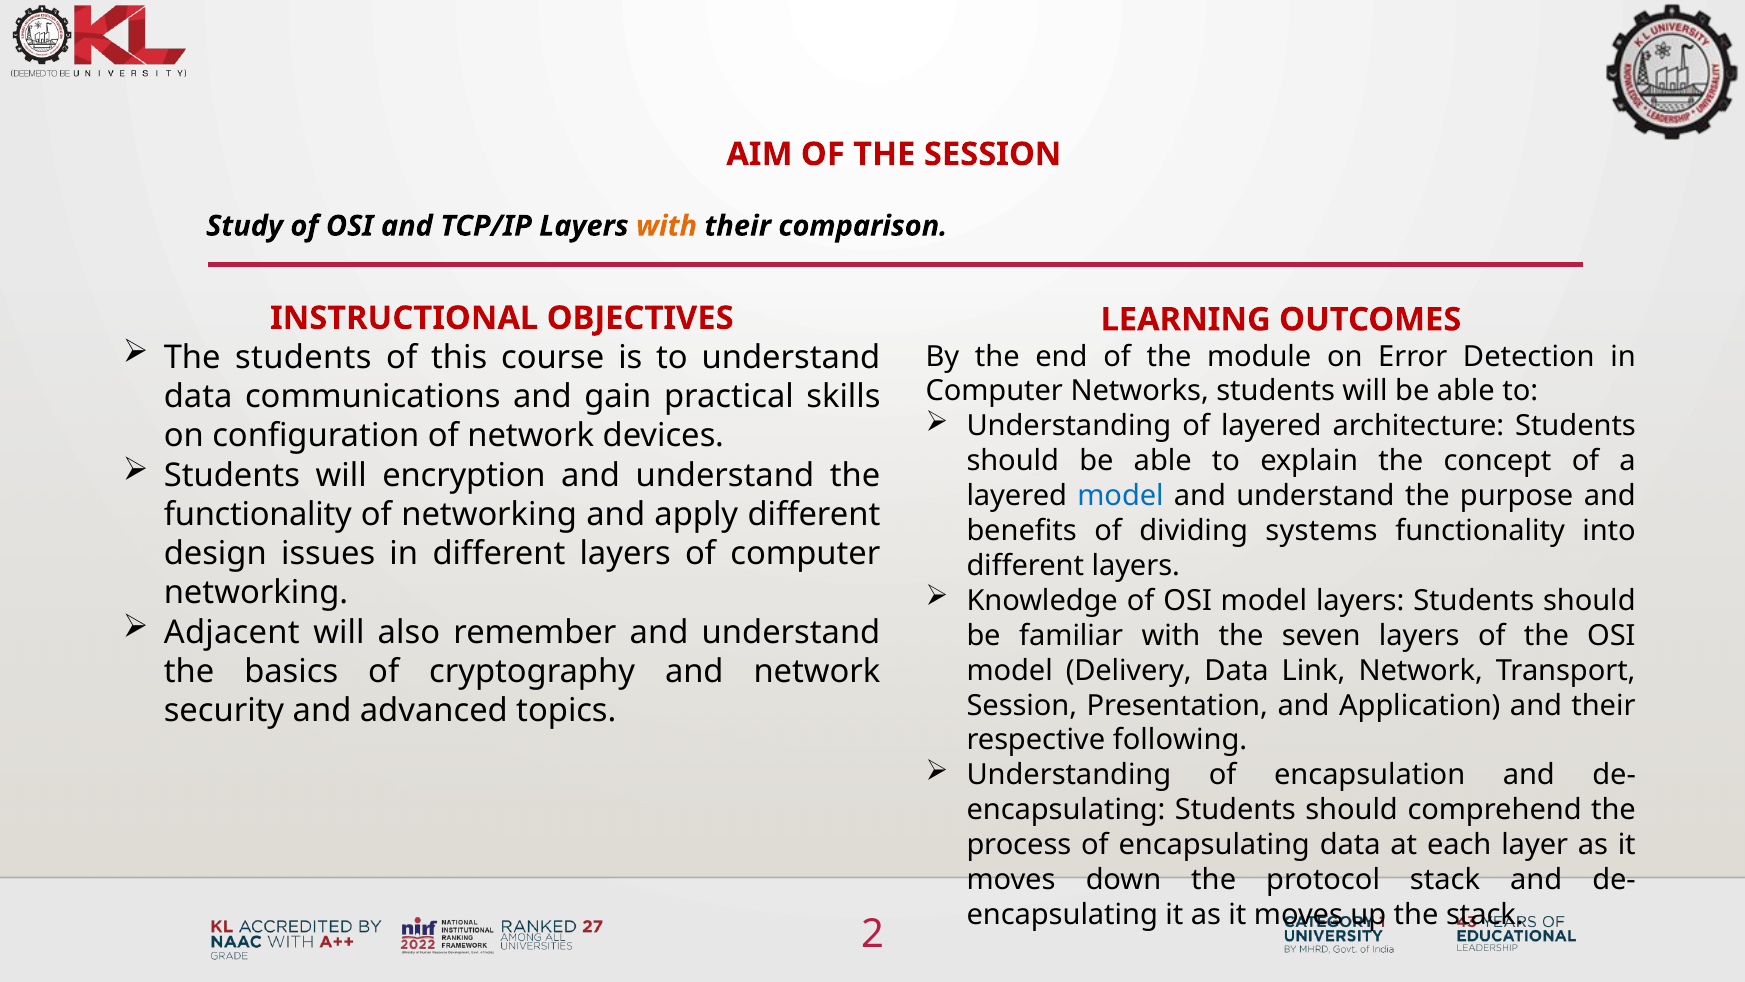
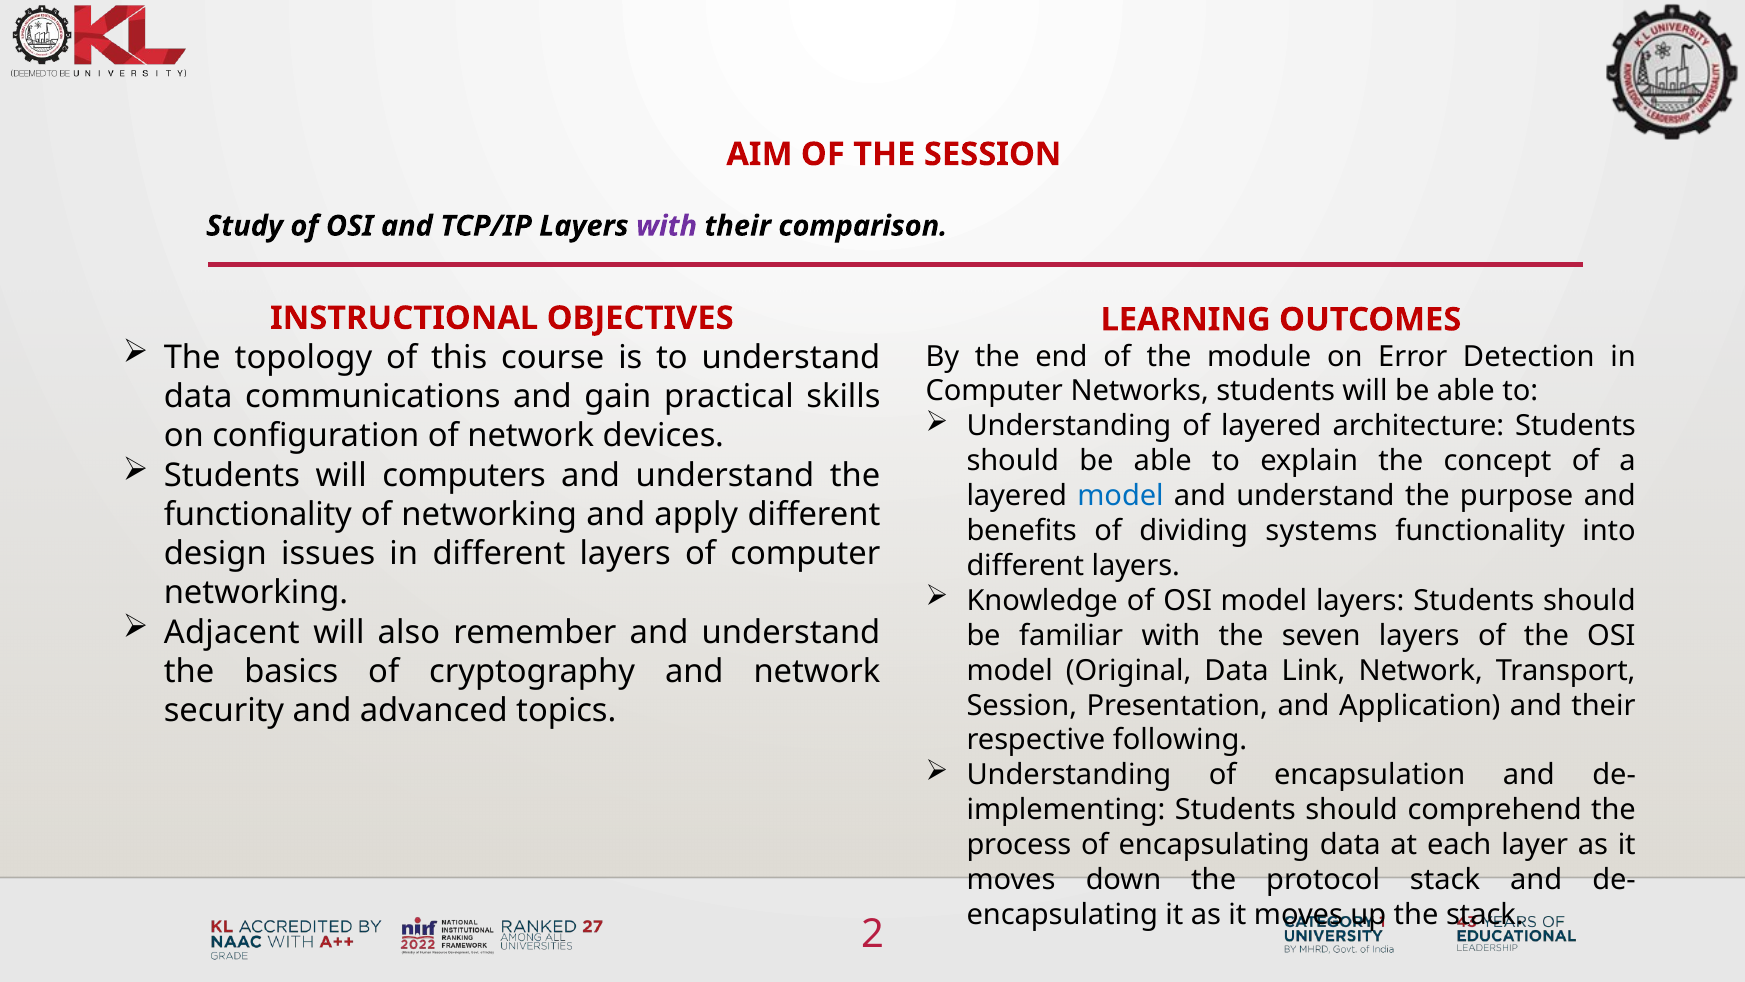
with at (667, 226) colour: orange -> purple
The students: students -> topology
encryption: encryption -> computers
Delivery: Delivery -> Original
encapsulating at (1066, 810): encapsulating -> implementing
